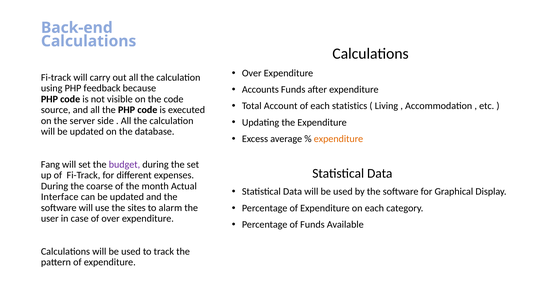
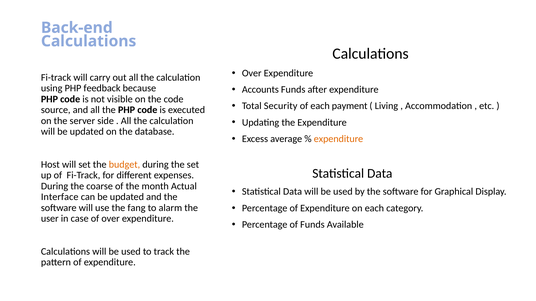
Account: Account -> Security
statistics: statistics -> payment
Fang: Fang -> Host
budget colour: purple -> orange
sites: sites -> fang
